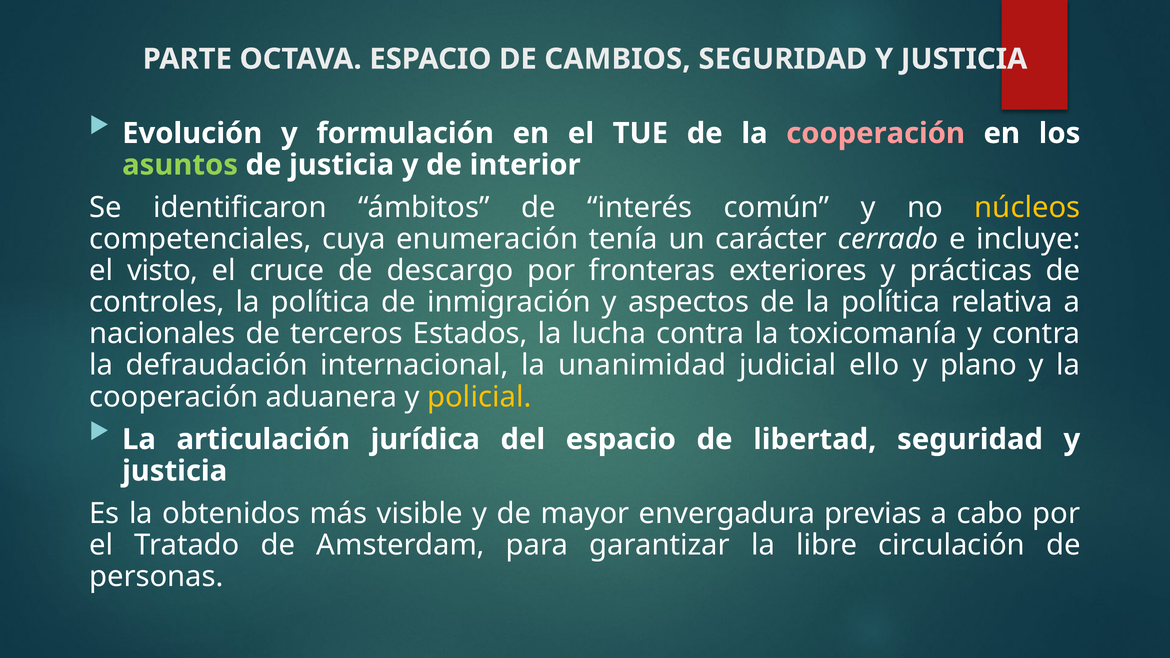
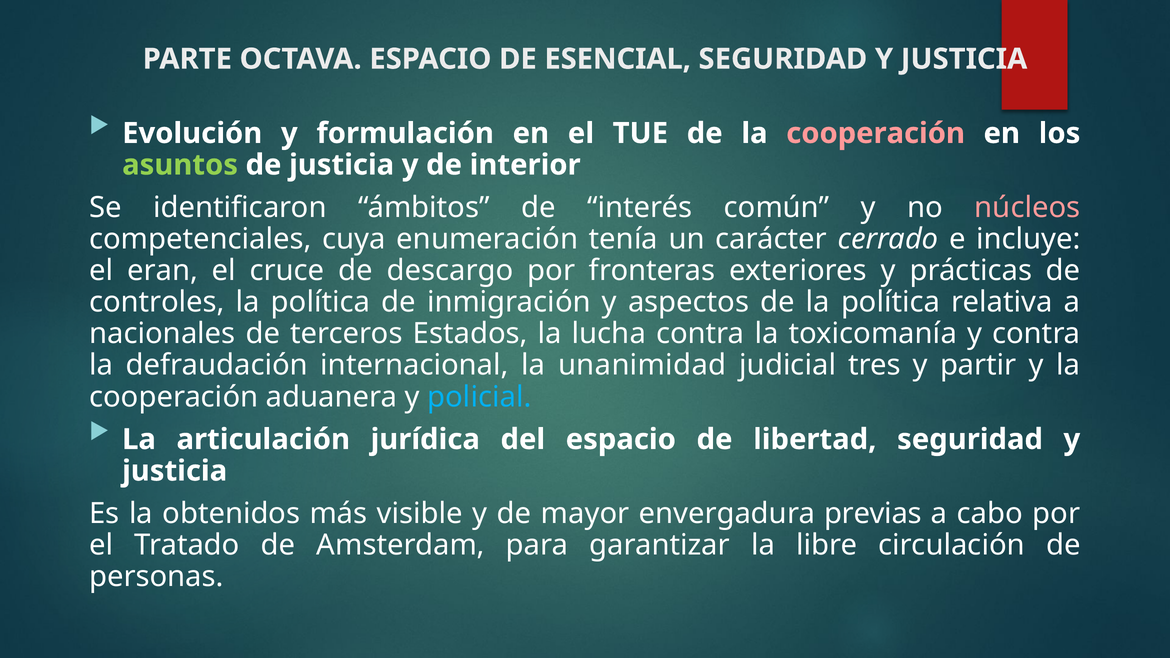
CAMBIOS: CAMBIOS -> ESENCIAL
núcleos colour: yellow -> pink
visto: visto -> eran
ello: ello -> tres
plano: plano -> partir
policial colour: yellow -> light blue
